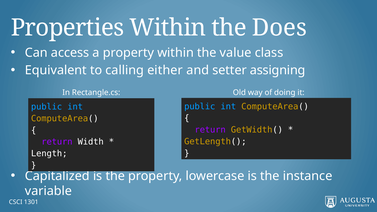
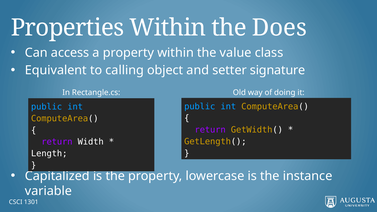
either: either -> object
assigning: assigning -> signature
